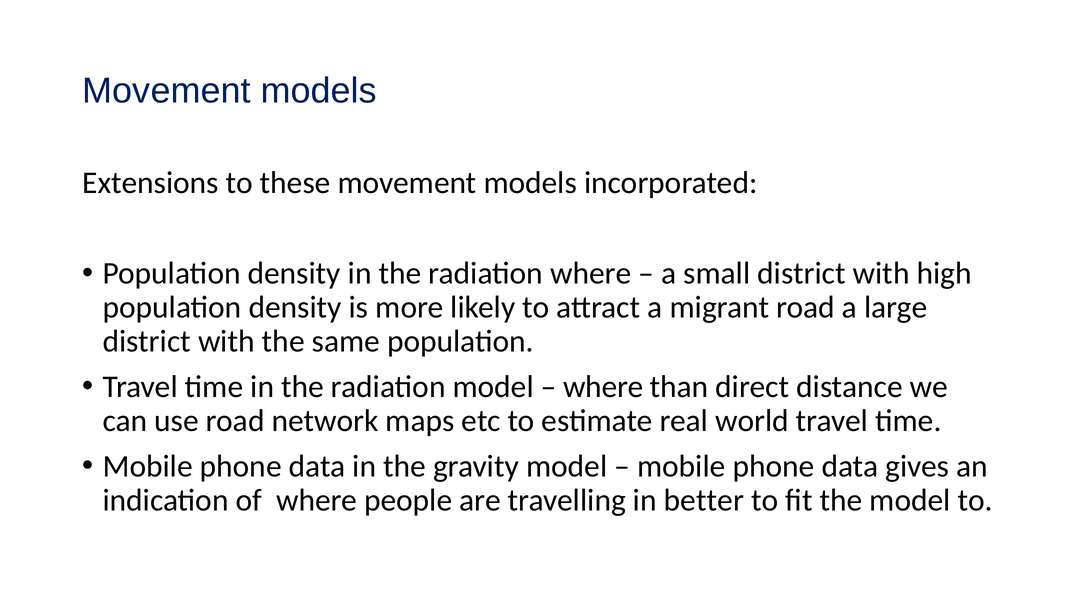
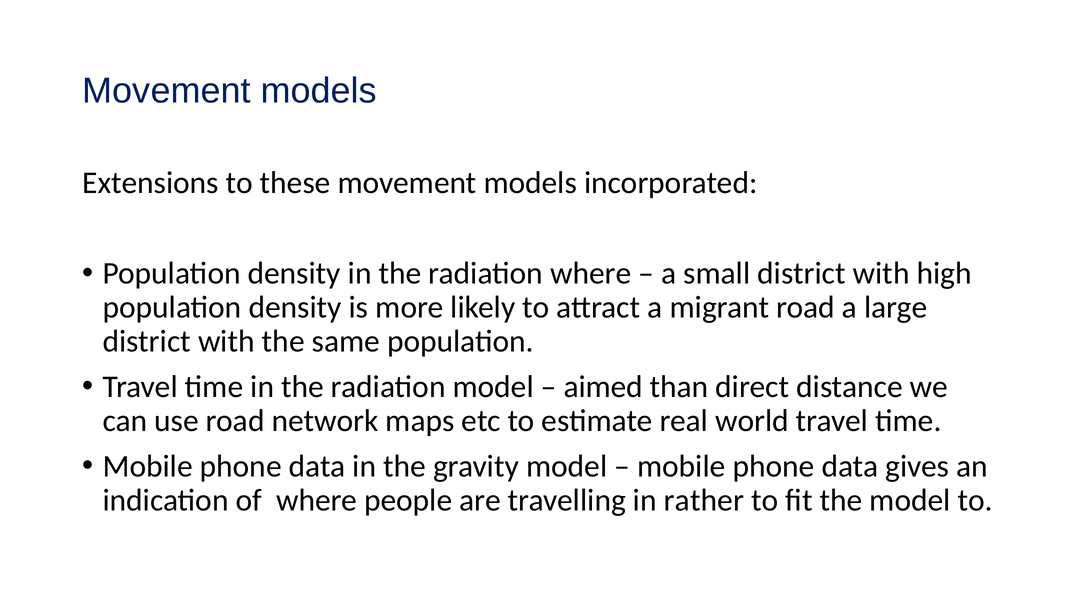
where at (603, 387): where -> aimed
better: better -> rather
